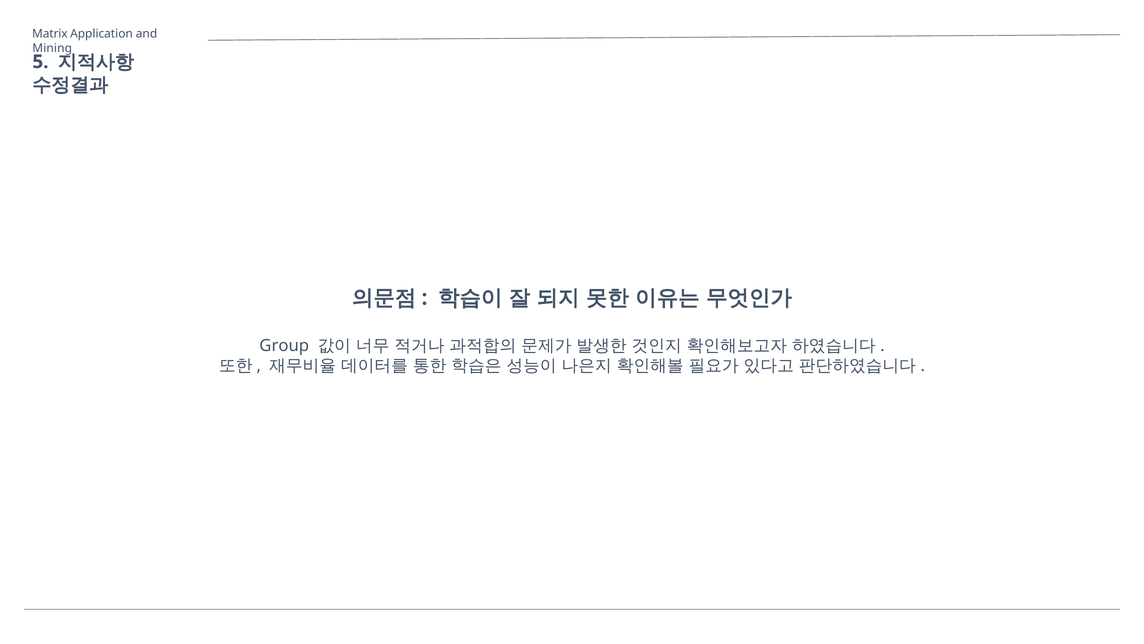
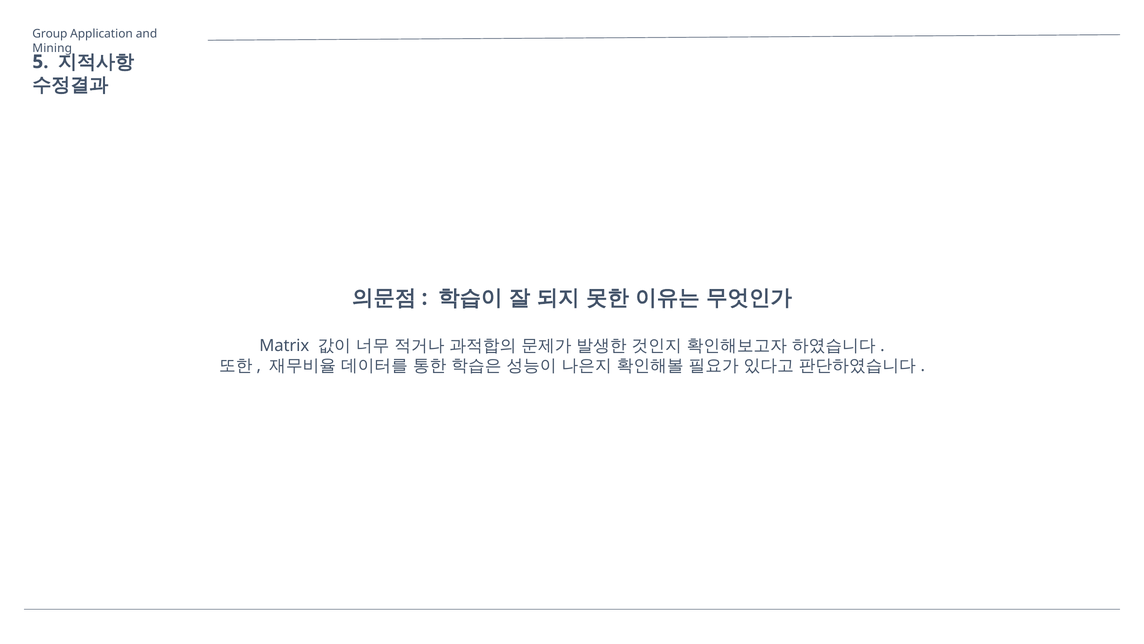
Matrix: Matrix -> Group
Group: Group -> Matrix
